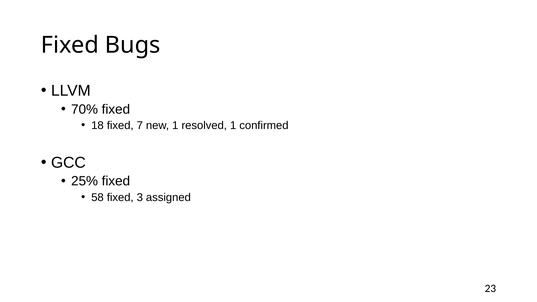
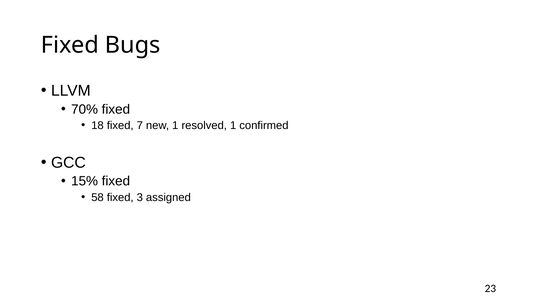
25%: 25% -> 15%
